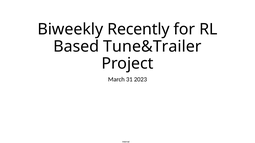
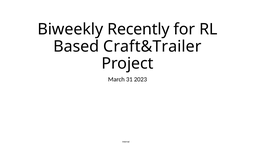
Tune&Trailer: Tune&Trailer -> Craft&Trailer
